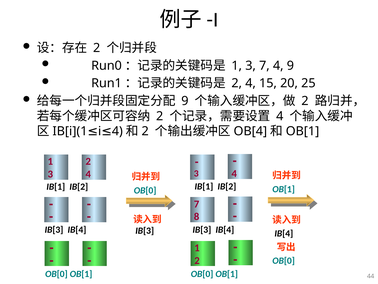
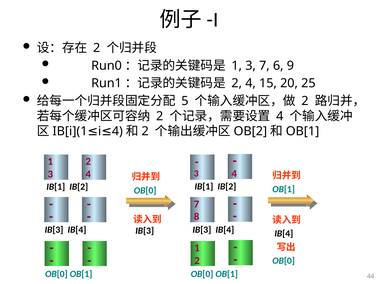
7 4: 4 -> 6
9 at (185, 101): 9 -> 5
OB[4: OB[4 -> OB[2
